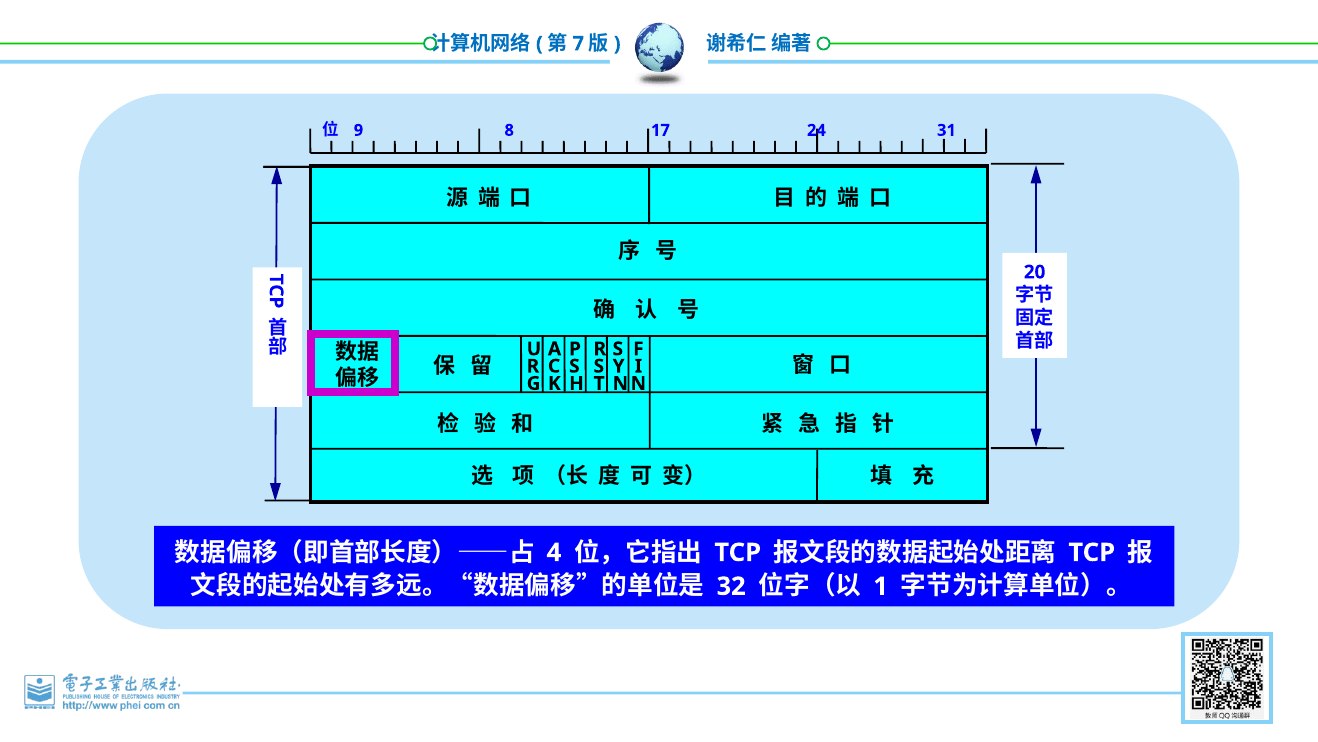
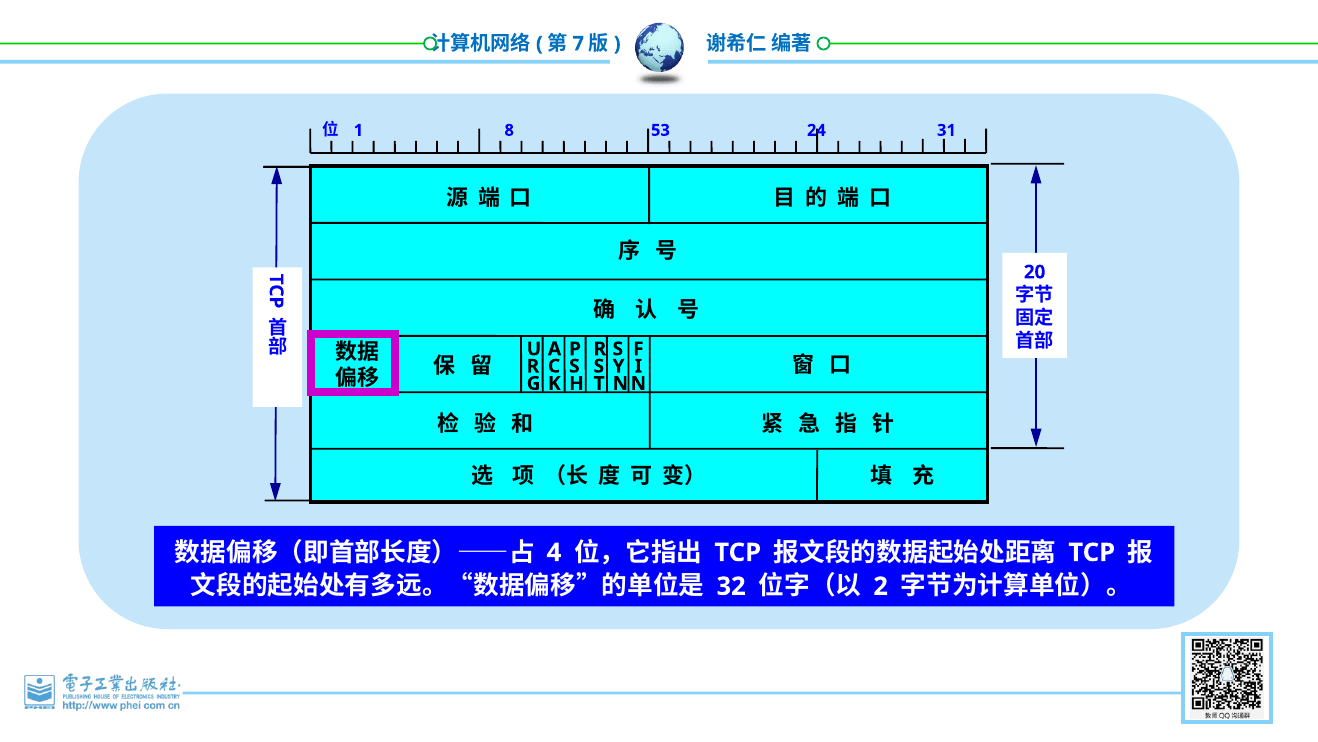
9: 9 -> 1
17: 17 -> 53
1: 1 -> 2
